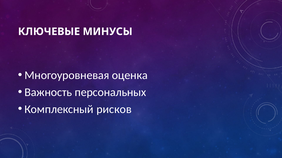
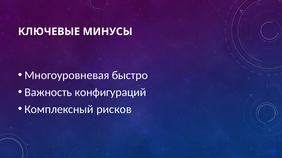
оценка: оценка -> быстро
персональных: персональных -> конфигураций
